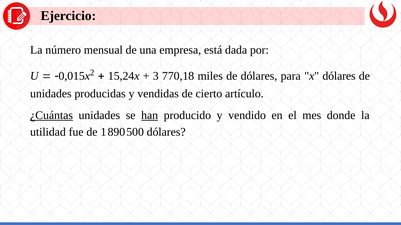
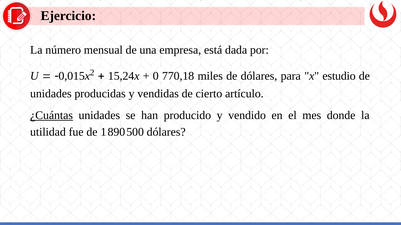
3: 3 -> 0
x dólares: dólares -> estudio
han underline: present -> none
